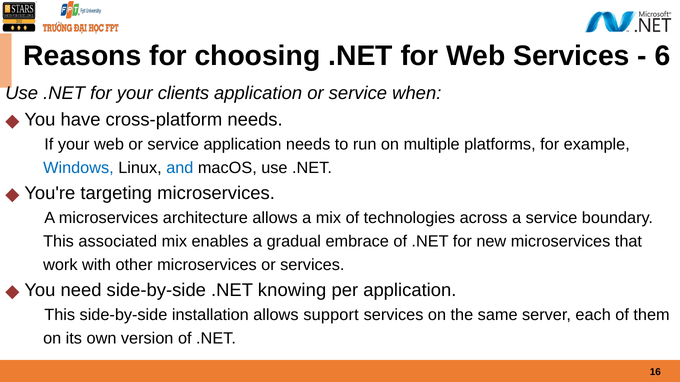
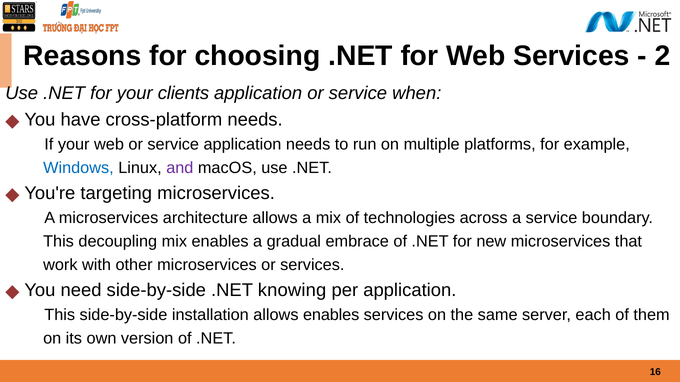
6: 6 -> 2
and colour: blue -> purple
associated: associated -> decoupling
allows support: support -> enables
